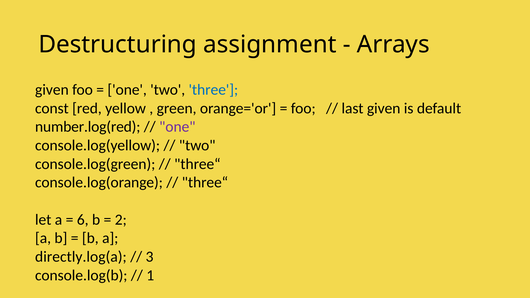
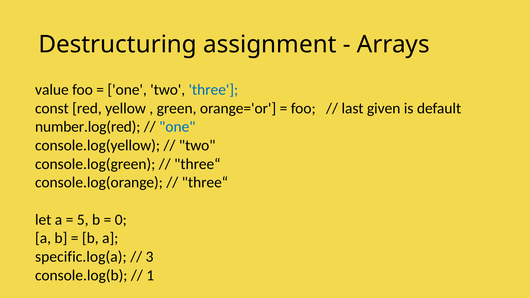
given at (52, 90): given -> value
one at (177, 127) colour: purple -> blue
6: 6 -> 5
2: 2 -> 0
directly.log(a: directly.log(a -> specific.log(a
